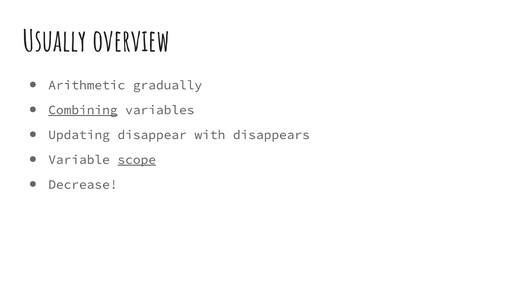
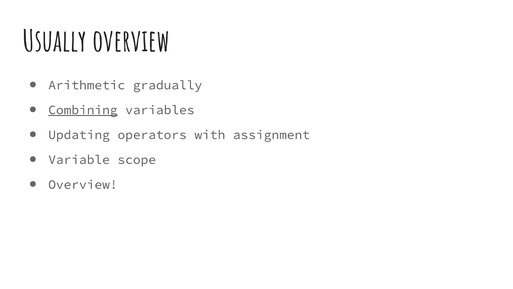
disappear: disappear -> operators
disappears: disappears -> assignment
scope underline: present -> none
Decrease at (83, 184): Decrease -> Overview
